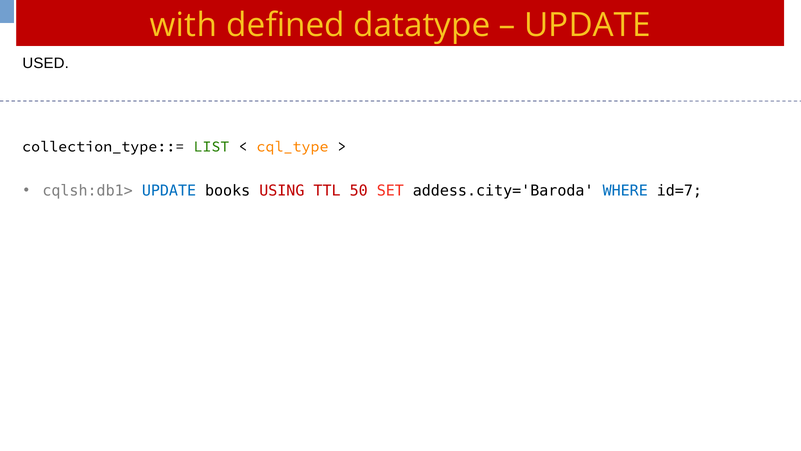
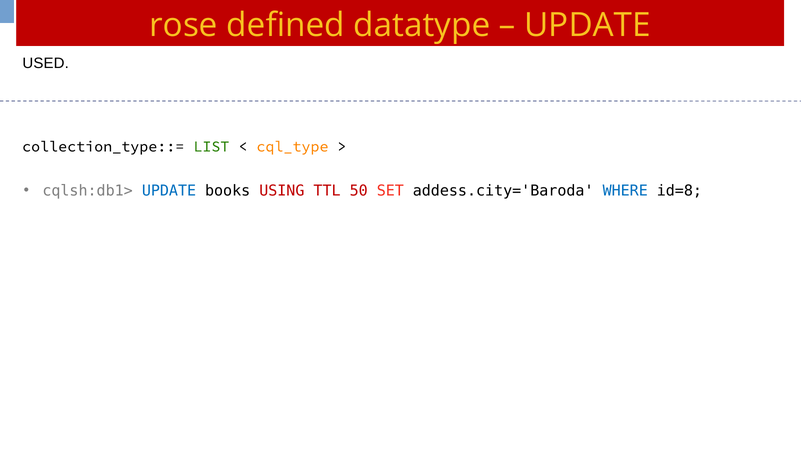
with: with -> rose
id=7: id=7 -> id=8
